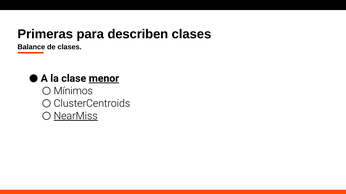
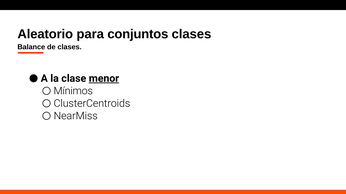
Primeras: Primeras -> Aleatorio
describen: describen -> conjuntos
NearMiss underline: present -> none
